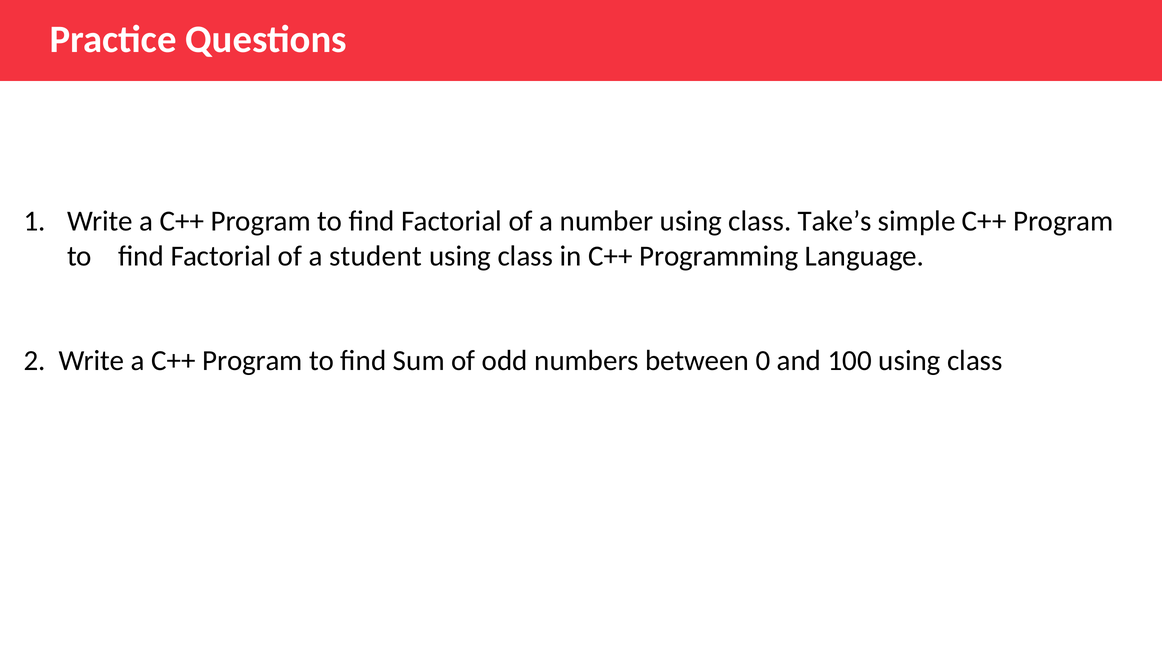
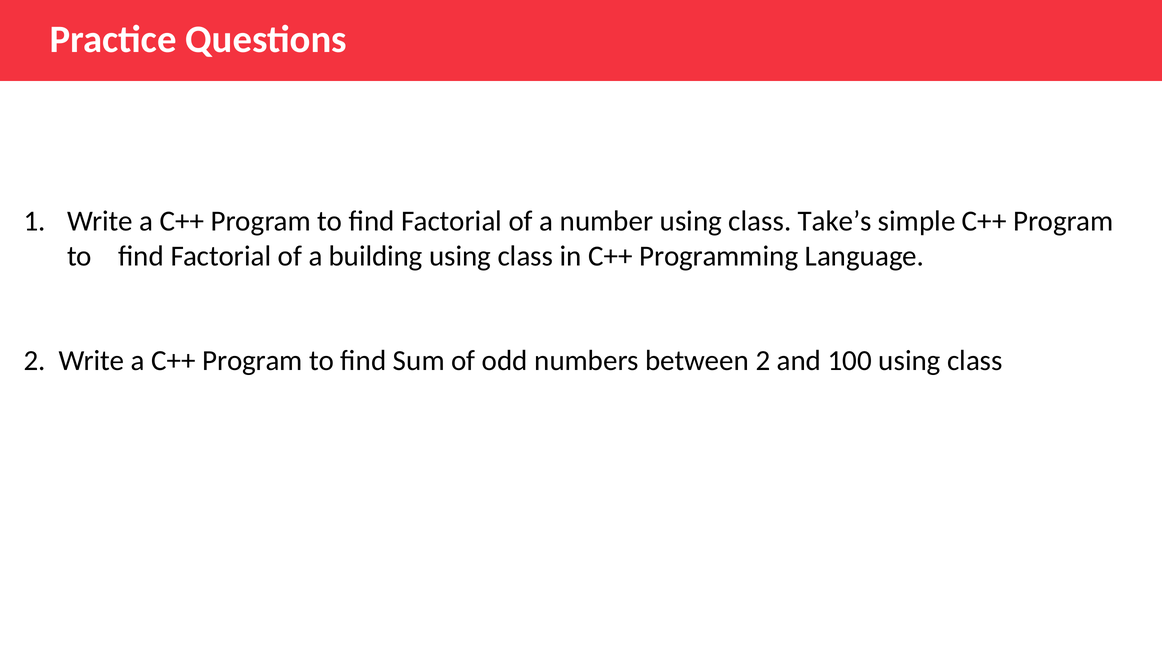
student: student -> building
between 0: 0 -> 2
